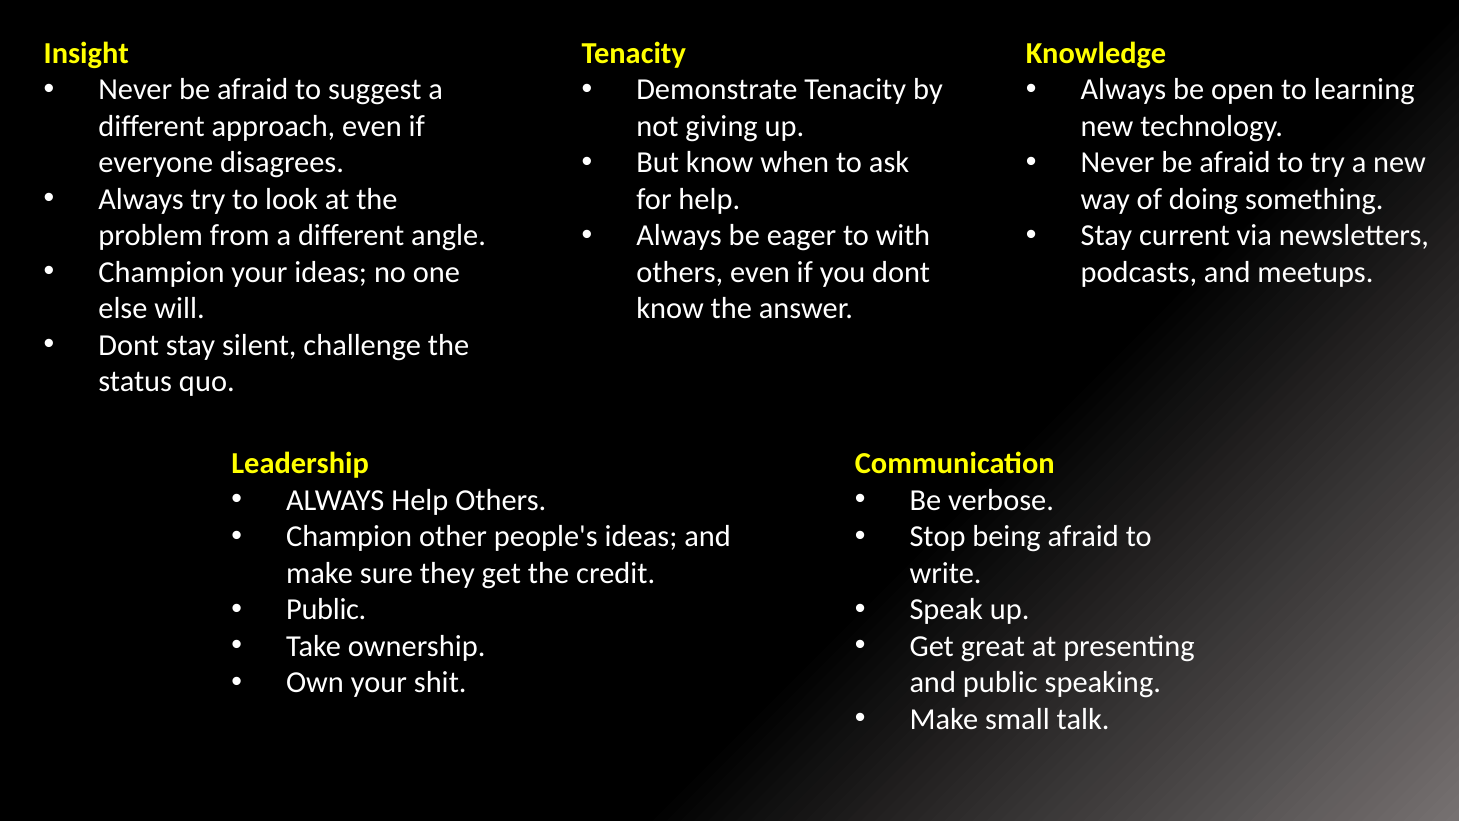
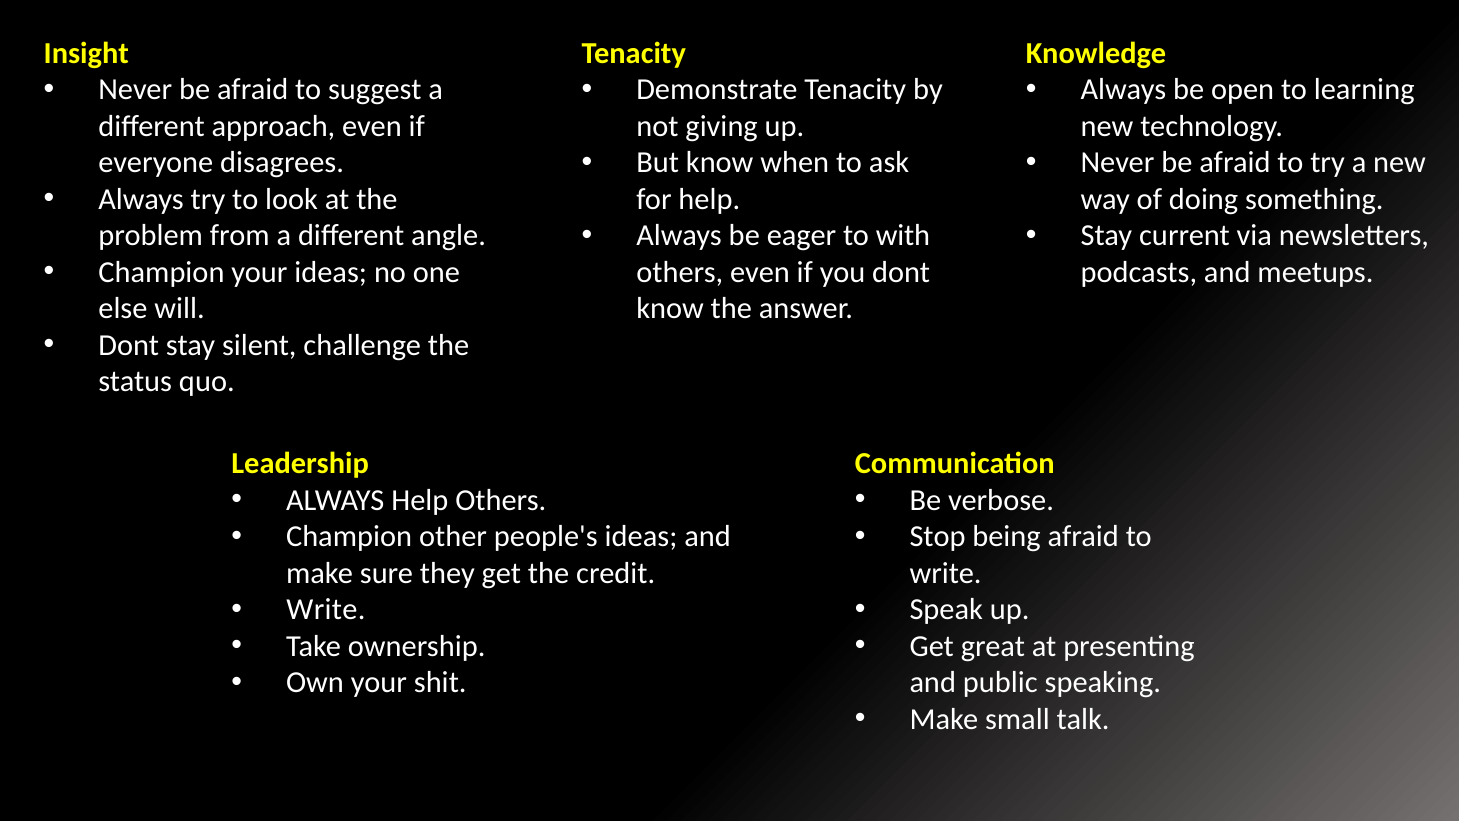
Public at (326, 609): Public -> Write
